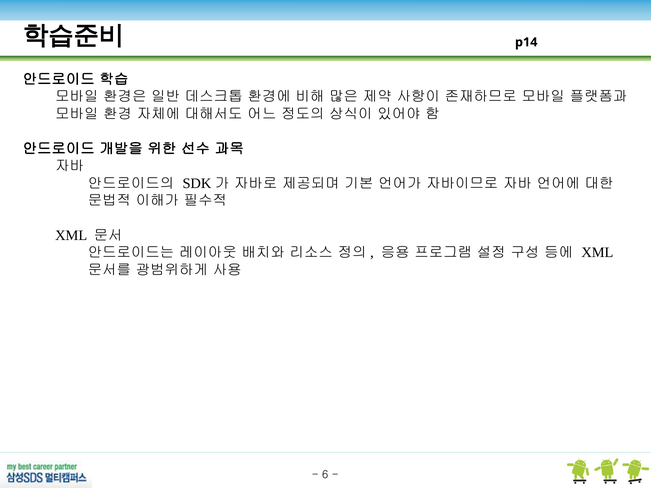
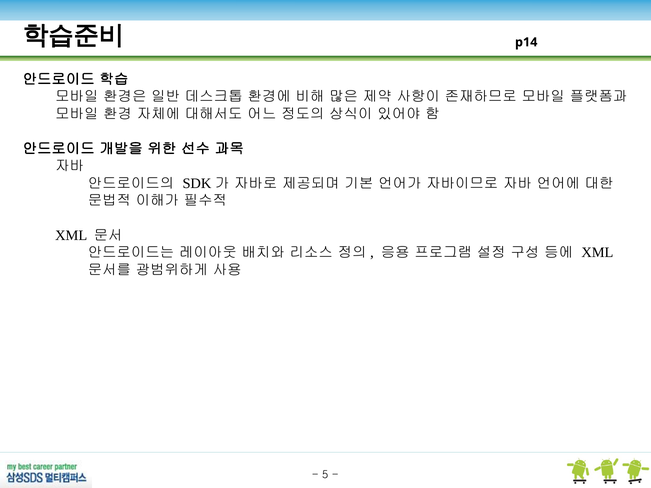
6: 6 -> 5
